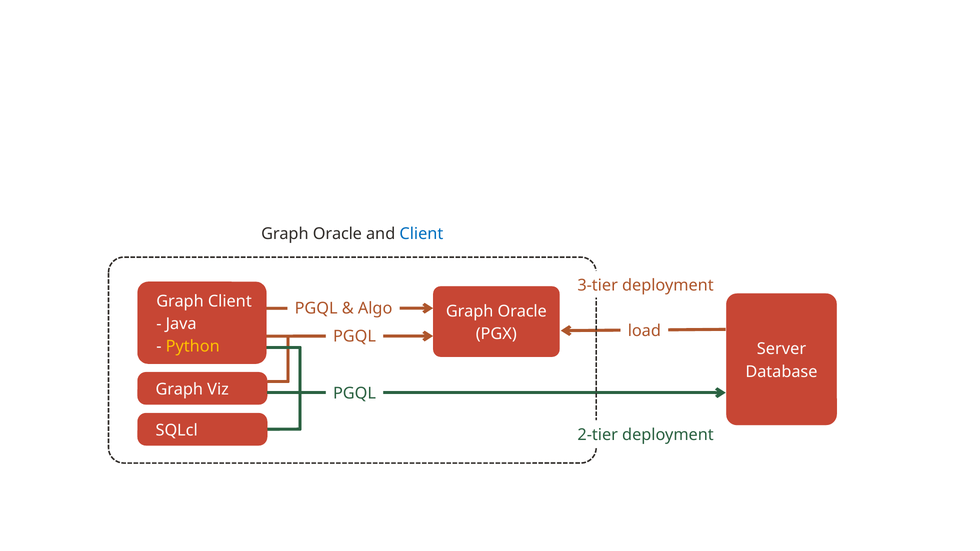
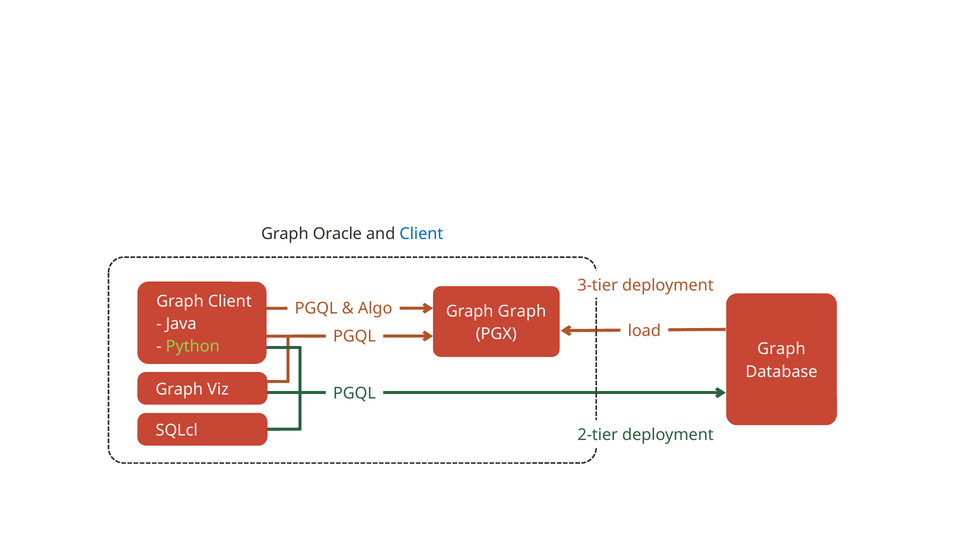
Oracle at (522, 312): Oracle -> Graph
Python colour: yellow -> light green
Server at (781, 349): Server -> Graph
